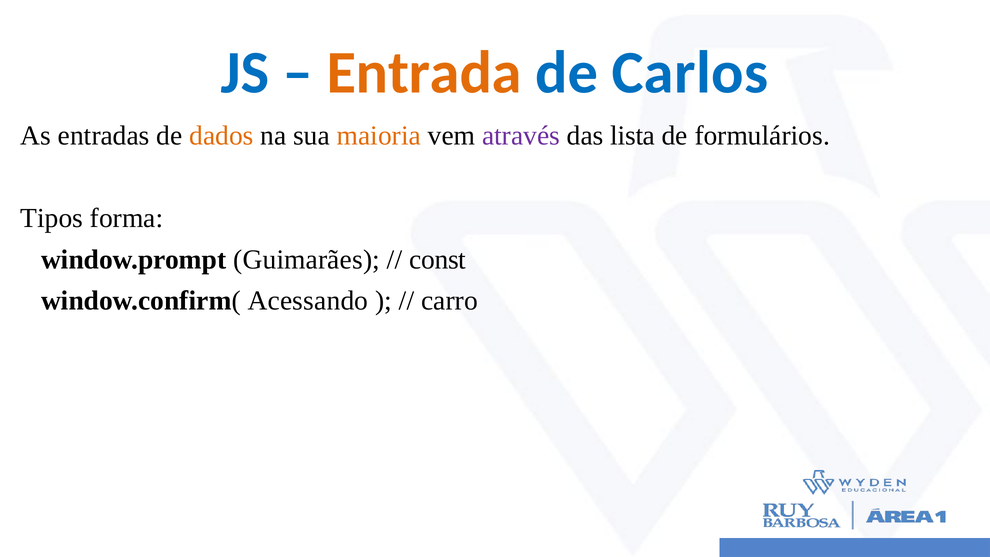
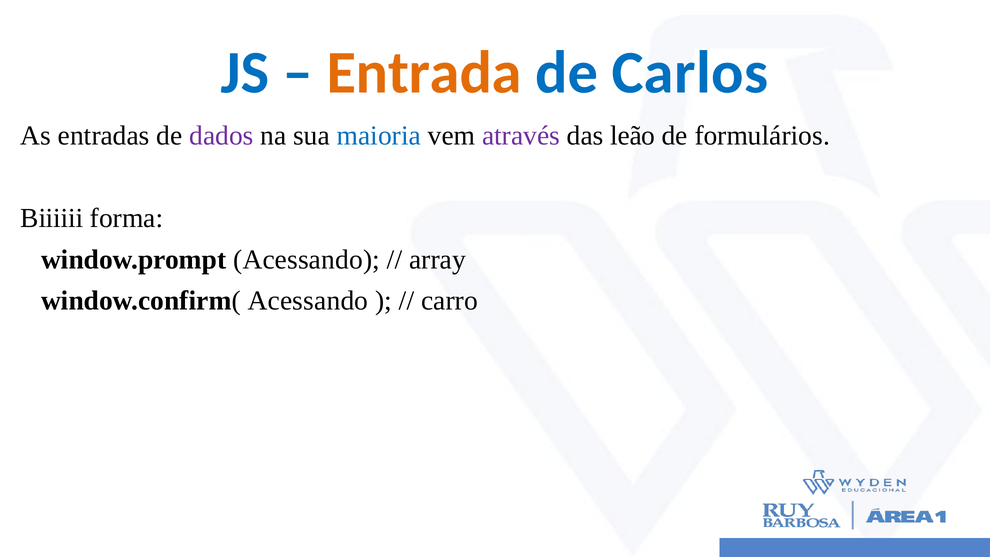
dados colour: orange -> purple
maioria colour: orange -> blue
lista: lista -> leão
Tipos: Tipos -> Biiiiii
window.prompt Guimarães: Guimarães -> Acessando
const: const -> array
